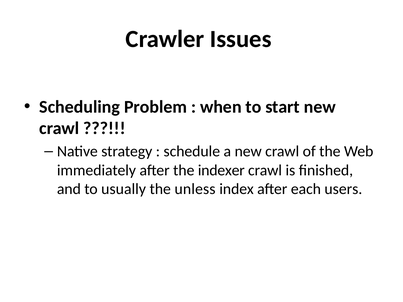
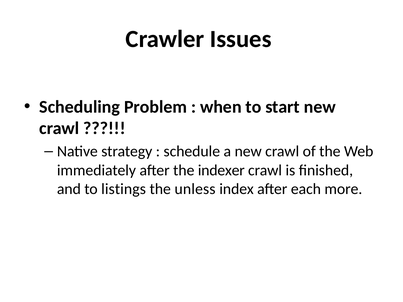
usually: usually -> listings
users: users -> more
